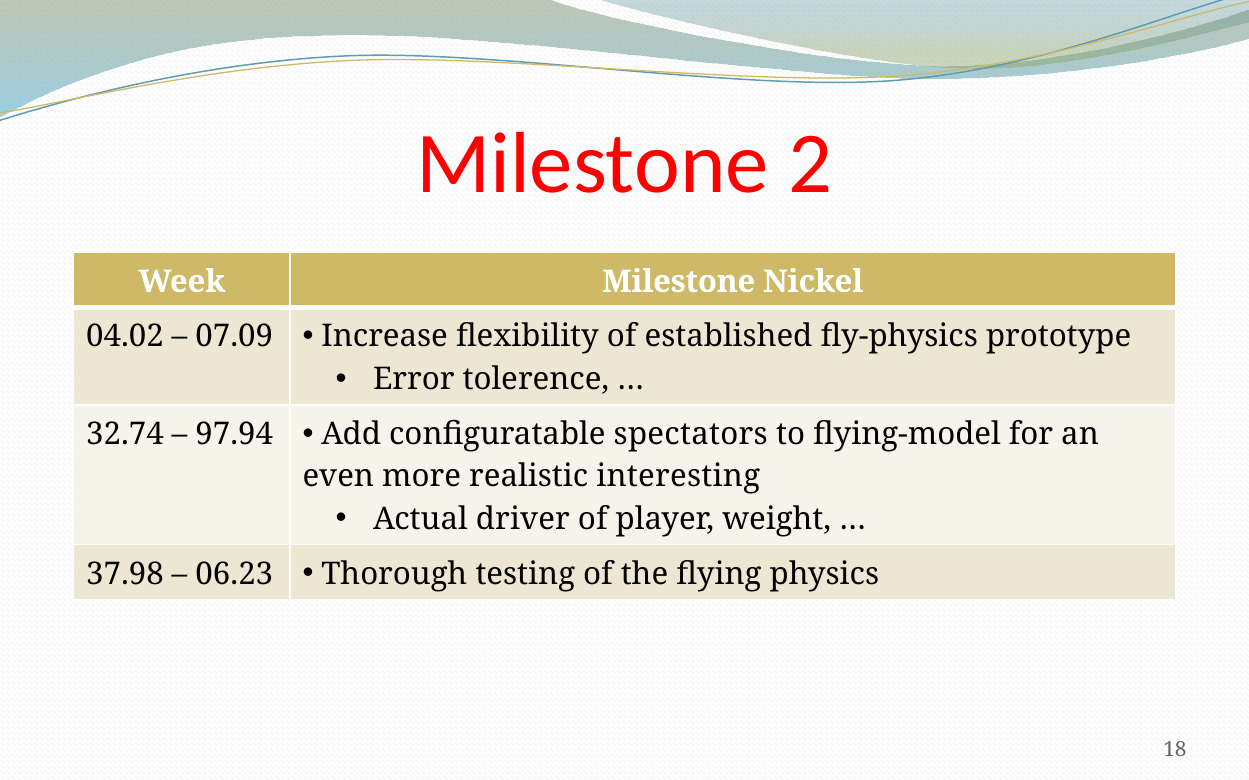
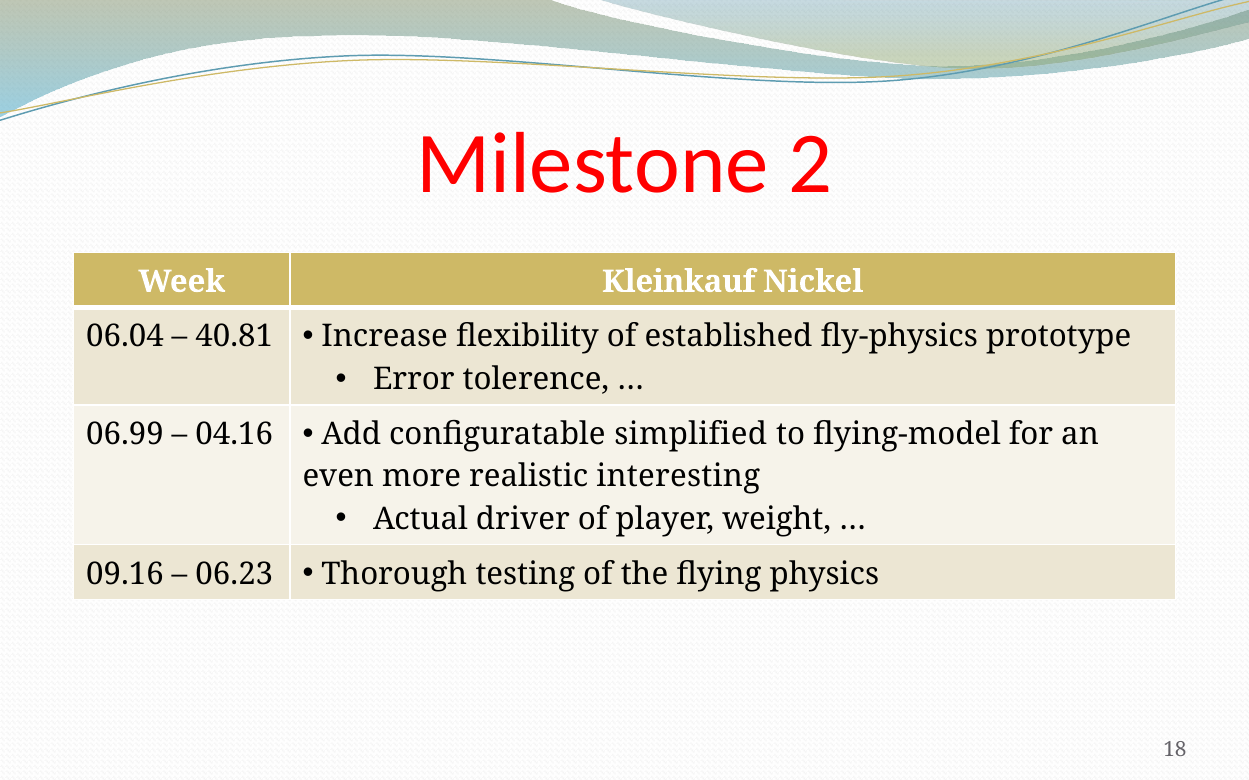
Week Milestone: Milestone -> Kleinkauf
04.02: 04.02 -> 06.04
07.09: 07.09 -> 40.81
32.74: 32.74 -> 06.99
97.94: 97.94 -> 04.16
spectators: spectators -> simplified
37.98: 37.98 -> 09.16
